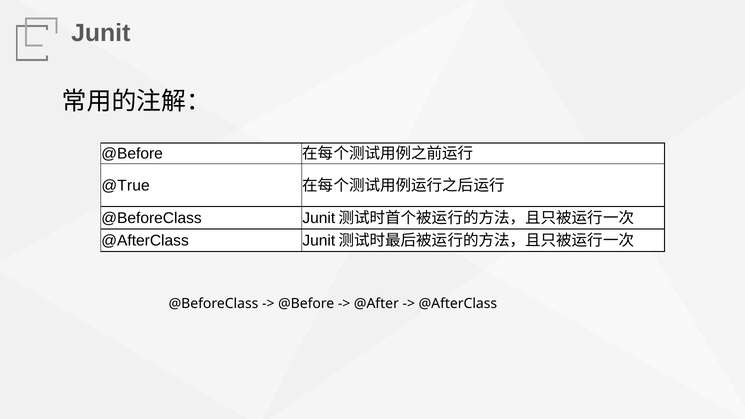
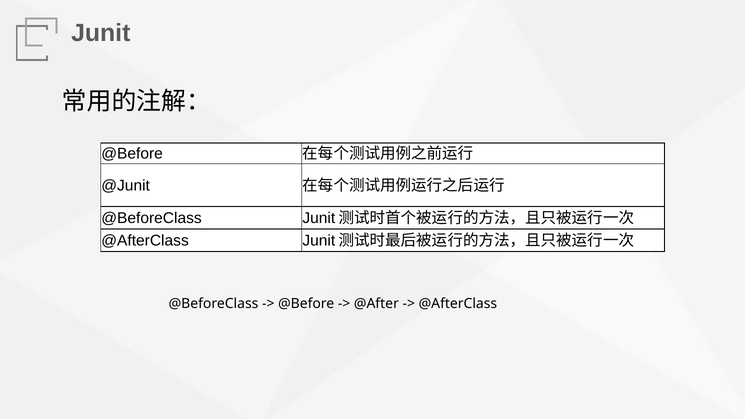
@True: @True -> @Junit
